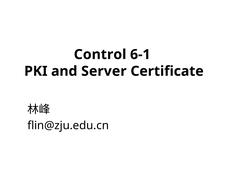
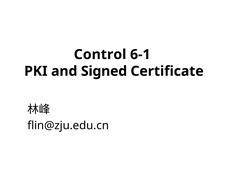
Server: Server -> Signed
